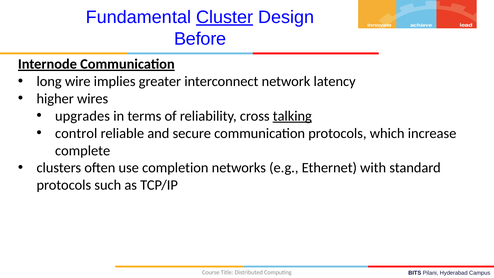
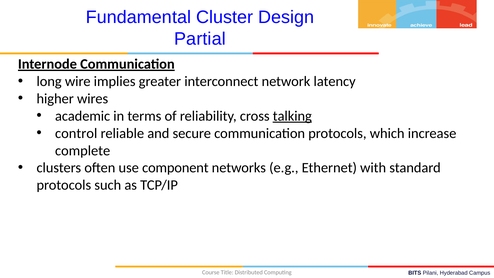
Cluster underline: present -> none
Before: Before -> Partial
upgrades: upgrades -> academic
completion: completion -> component
